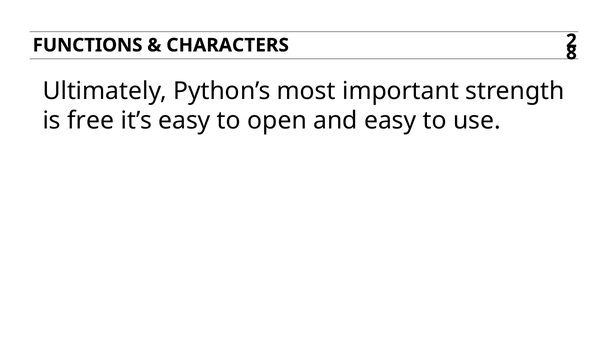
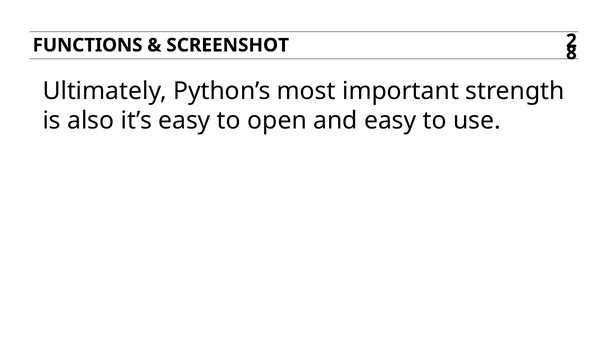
CHARACTERS: CHARACTERS -> SCREENSHOT
free: free -> also
